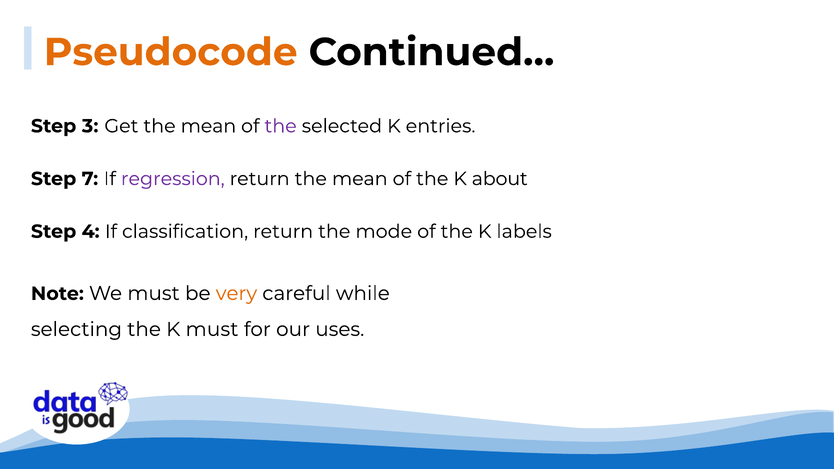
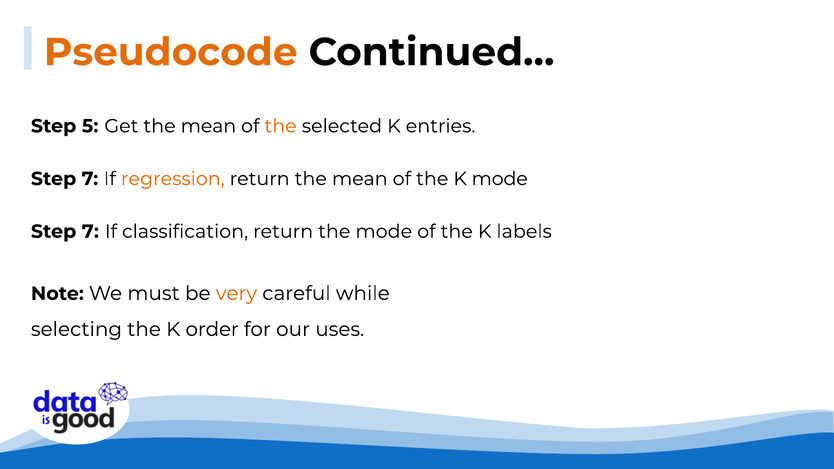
3: 3 -> 5
the at (281, 126) colour: purple -> orange
regression colour: purple -> orange
K about: about -> mode
4 at (91, 232): 4 -> 7
K must: must -> order
